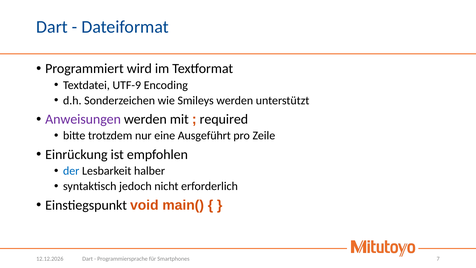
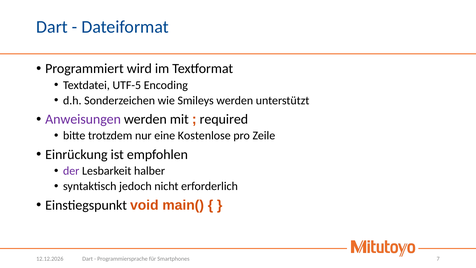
UTF-9: UTF-9 -> UTF-5
Ausgeführt: Ausgeführt -> Kostenlose
der colour: blue -> purple
